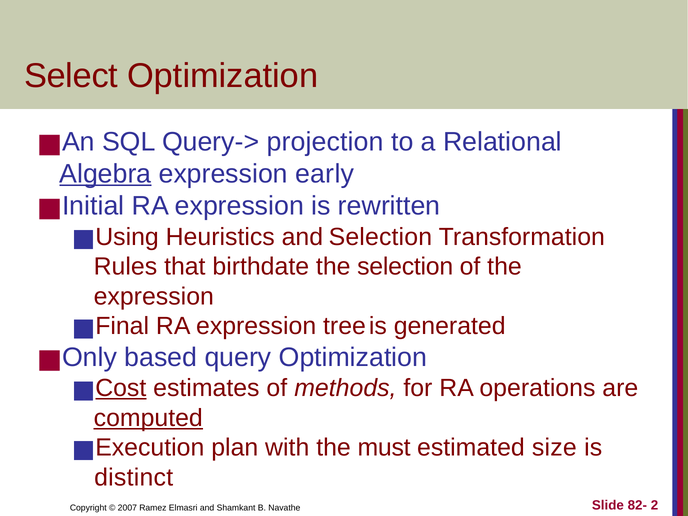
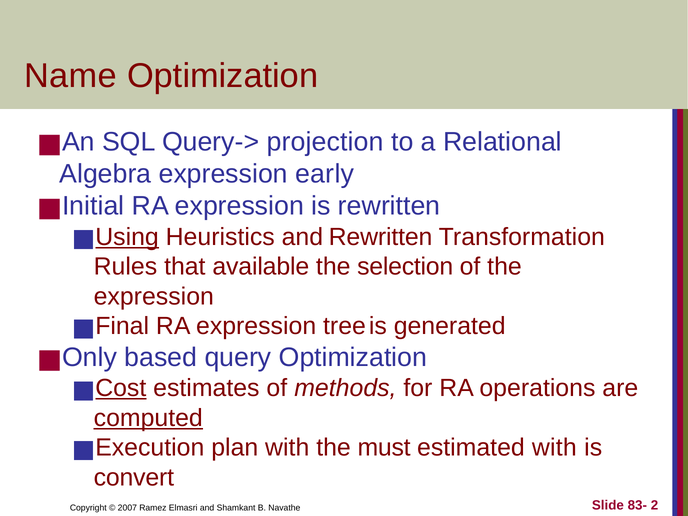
Select: Select -> Name
Algebra underline: present -> none
Using underline: none -> present
and Selection: Selection -> Rewritten
birthdate: birthdate -> available
estimated size: size -> with
distinct: distinct -> convert
82-: 82- -> 83-
